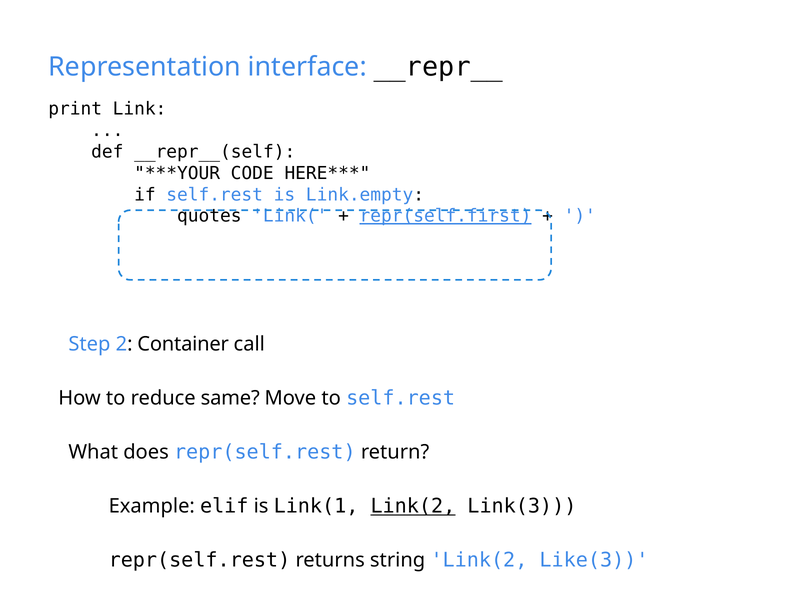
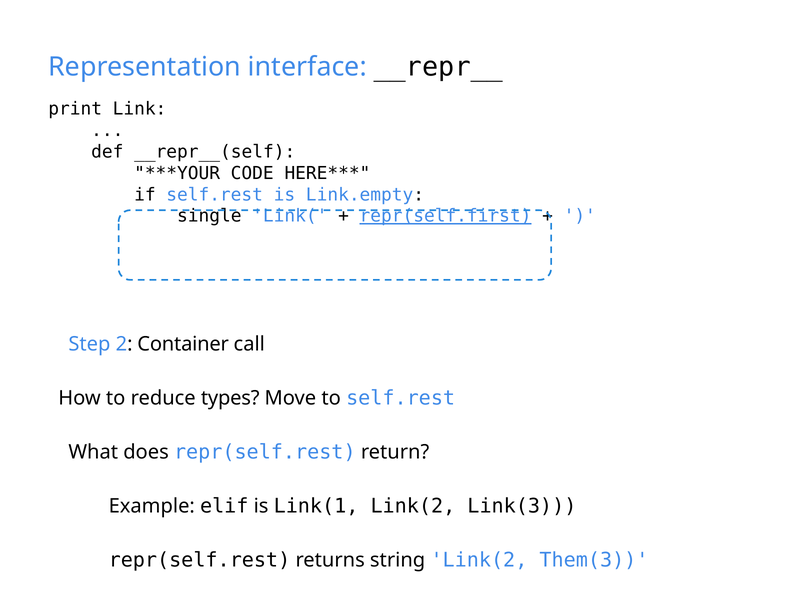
quotes: quotes -> single
same: same -> types
Link(2 at (413, 507) underline: present -> none
Like(3: Like(3 -> Them(3
